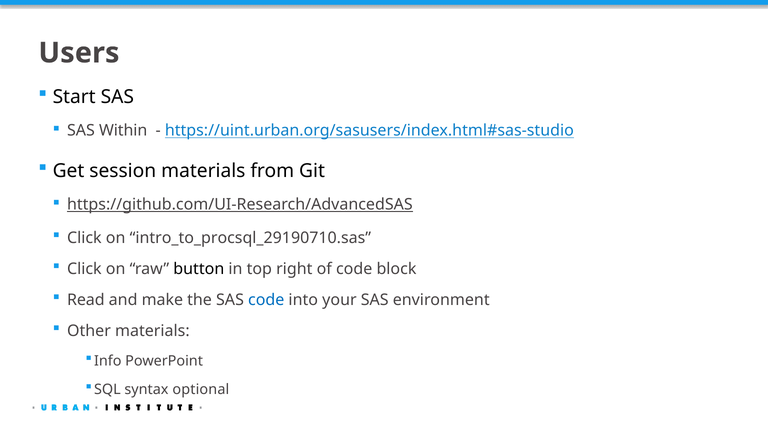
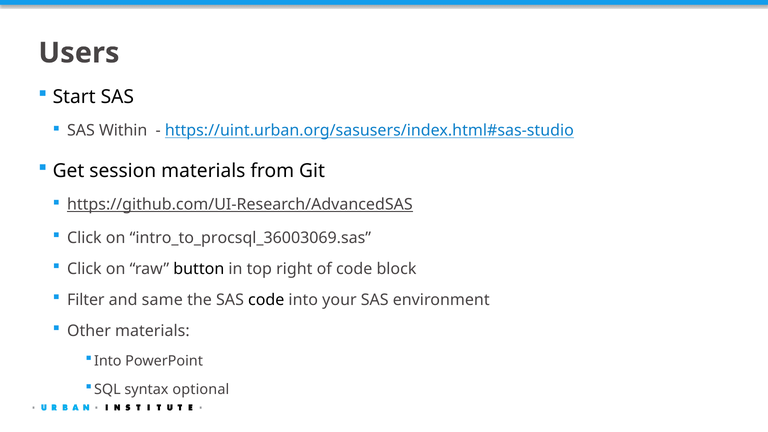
intro_to_procsql_29190710.sas: intro_to_procsql_29190710.sas -> intro_to_procsql_36003069.sas
Read: Read -> Filter
make: make -> same
code at (266, 300) colour: blue -> black
Info at (108, 361): Info -> Into
